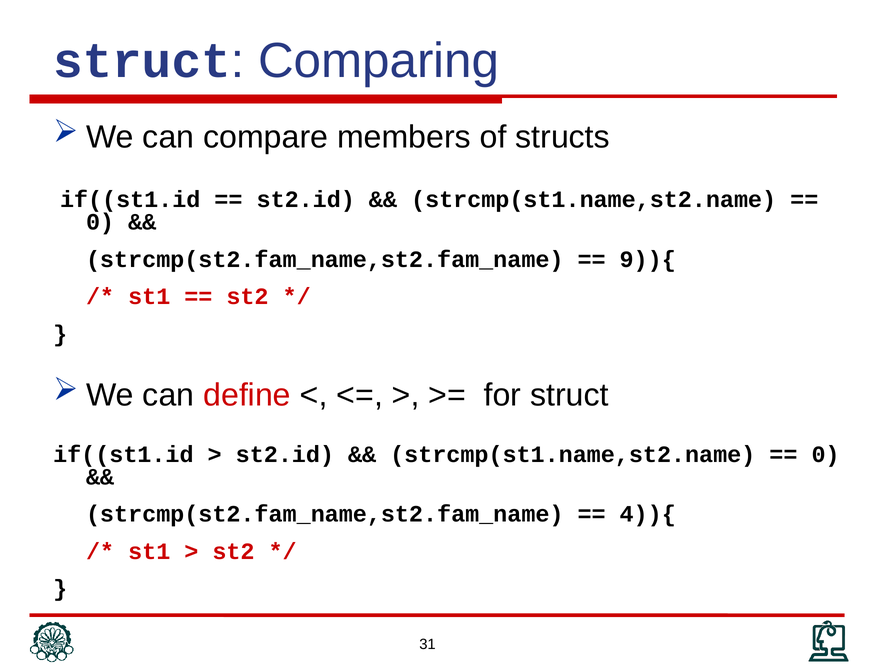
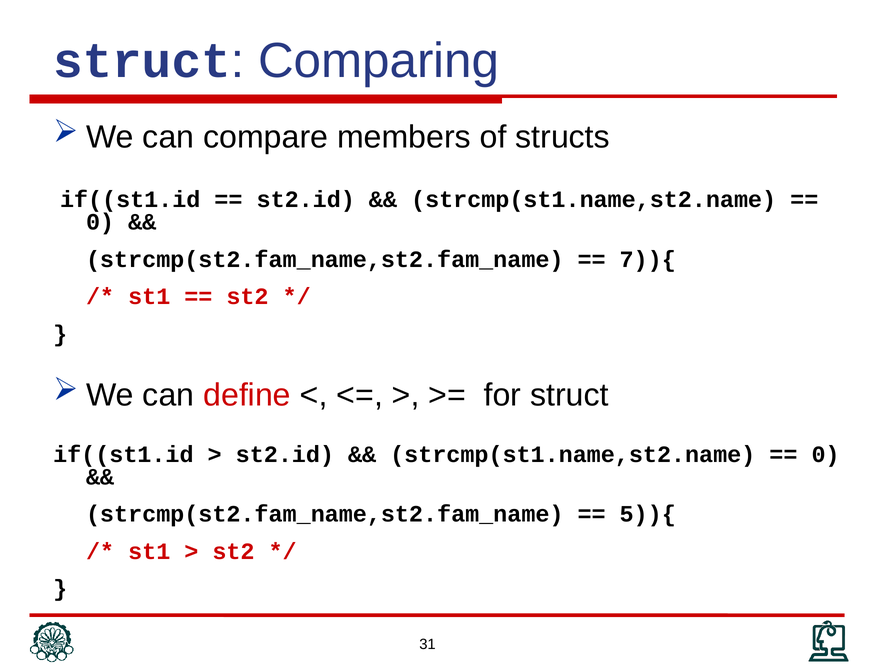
9)){: 9)){ -> 7)){
4)){: 4)){ -> 5)){
